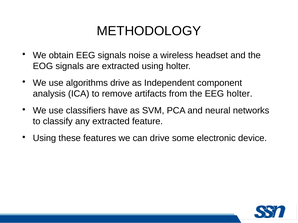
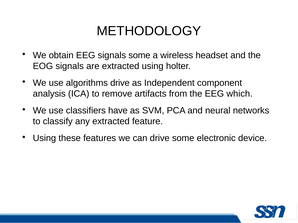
signals noise: noise -> some
EEG holter: holter -> which
